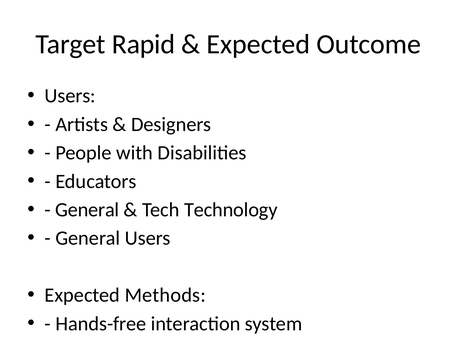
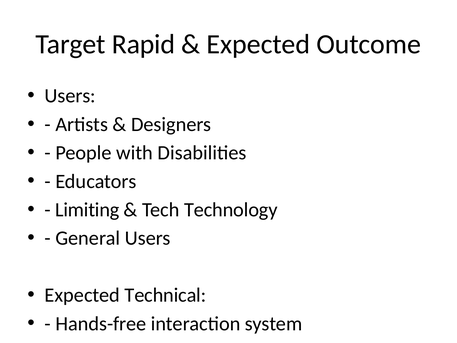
General at (87, 210): General -> Limiting
Methods: Methods -> Technical
